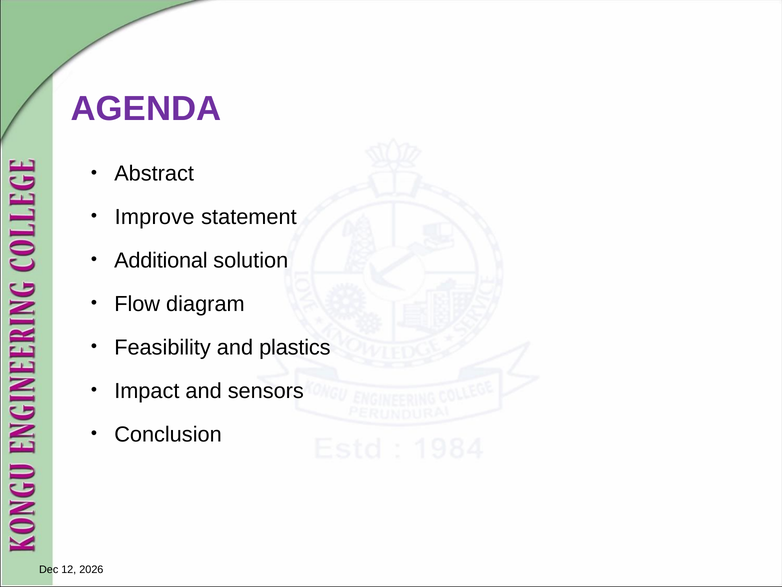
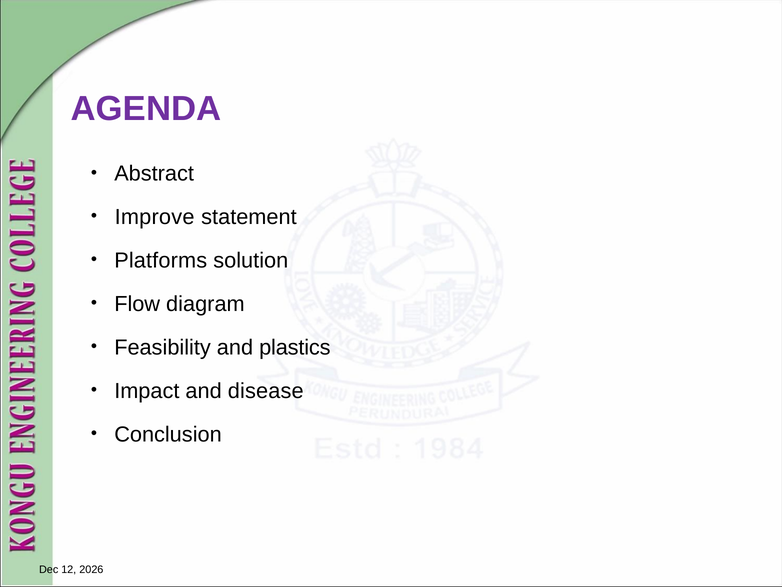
Additional: Additional -> Platforms
sensors: sensors -> disease
